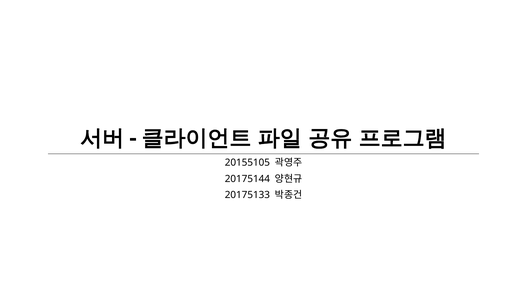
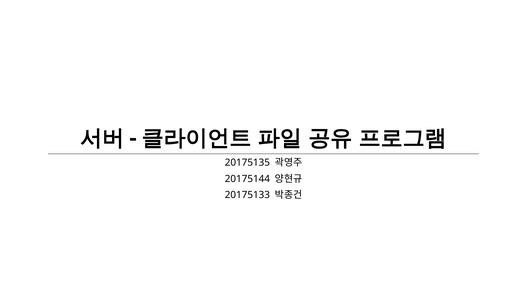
20155105: 20155105 -> 20175135
